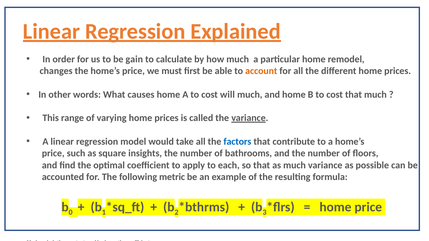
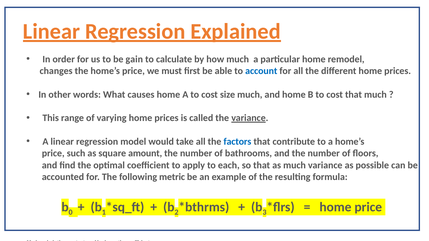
account colour: orange -> blue
will: will -> size
insights: insights -> amount
